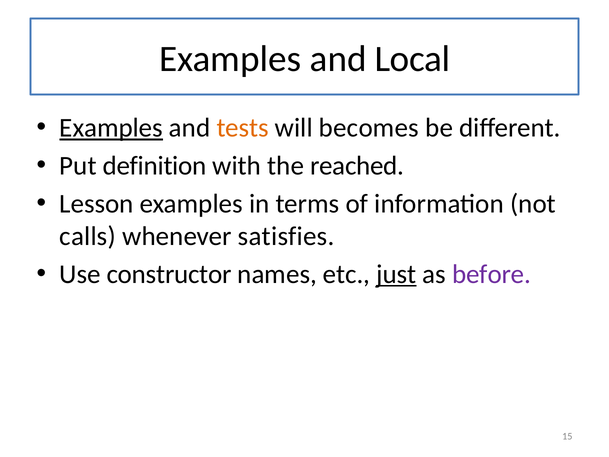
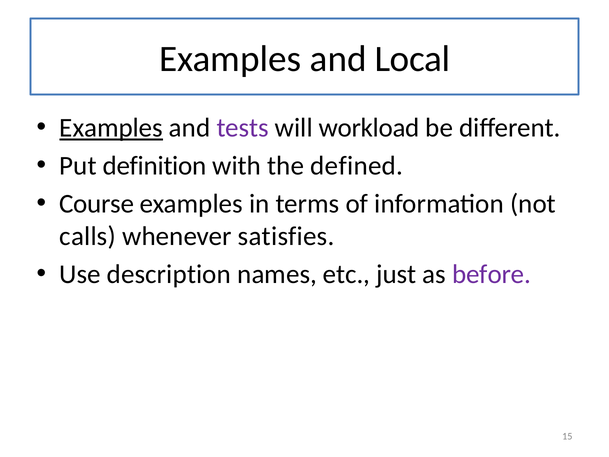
tests colour: orange -> purple
becomes: becomes -> workload
reached: reached -> defined
Lesson: Lesson -> Course
constructor: constructor -> description
just underline: present -> none
